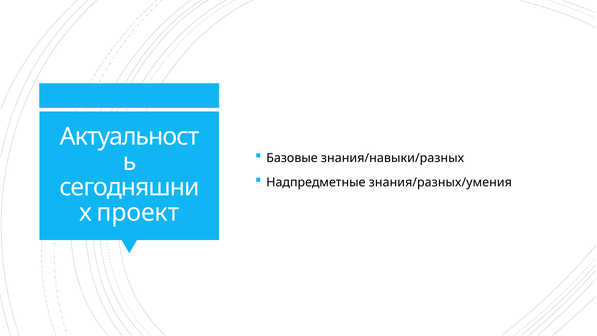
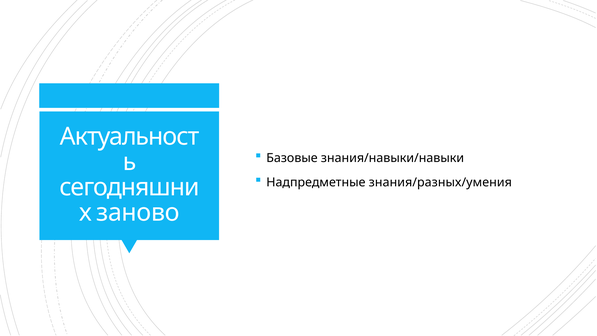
знания/навыки/разных: знания/навыки/разных -> знания/навыки/навыки
проект: проект -> заново
